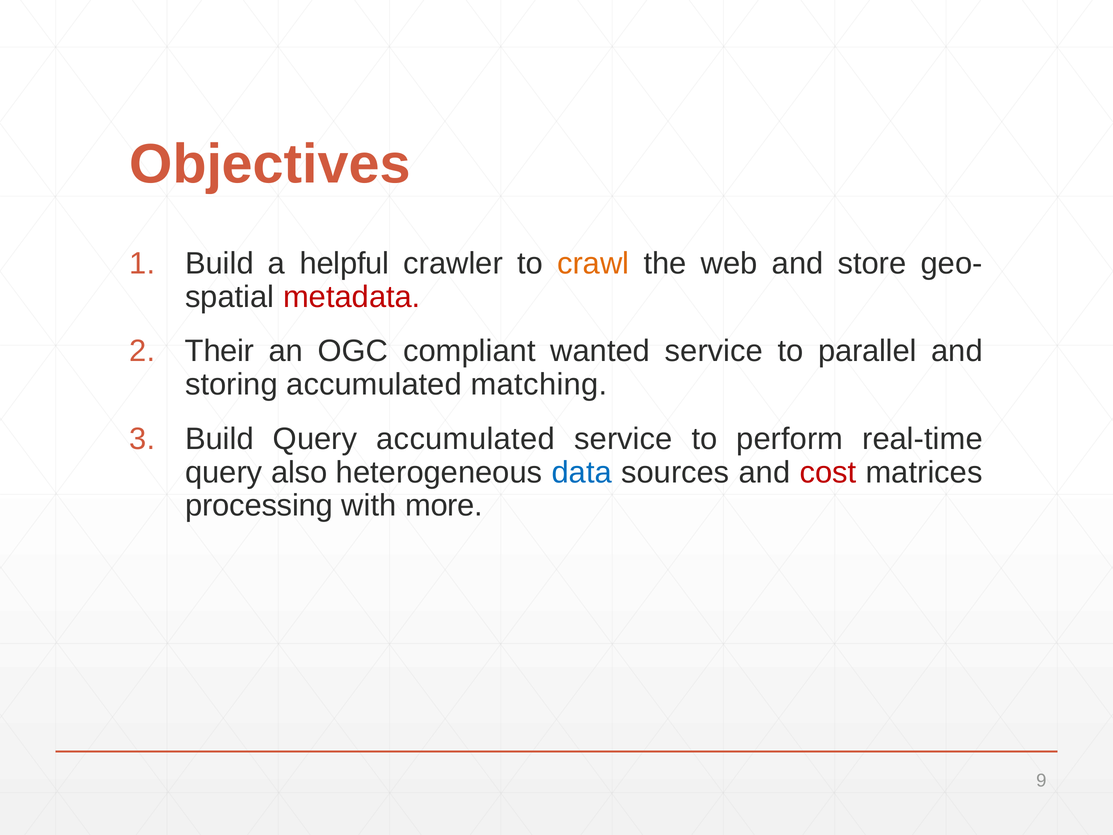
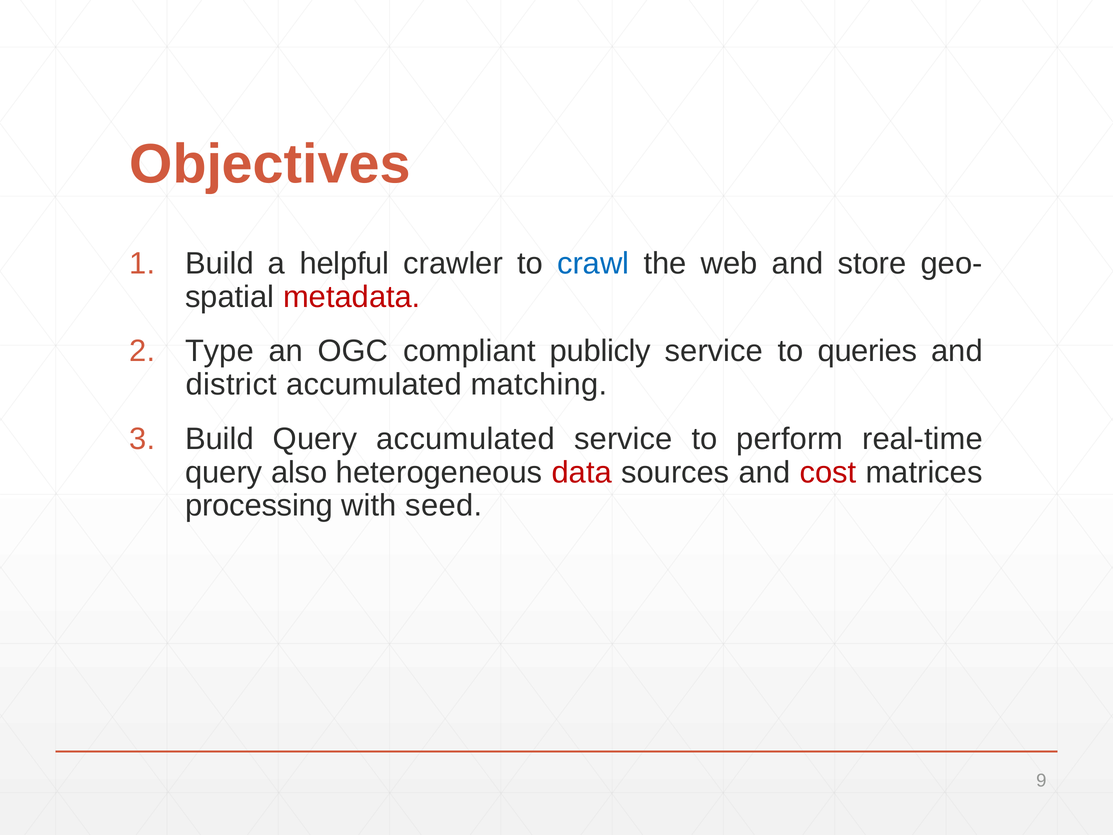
crawl colour: orange -> blue
Their: Their -> Type
wanted: wanted -> publicly
parallel: parallel -> queries
storing: storing -> district
data colour: blue -> red
more: more -> seed
